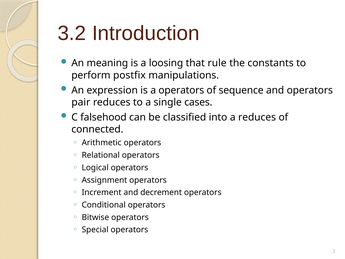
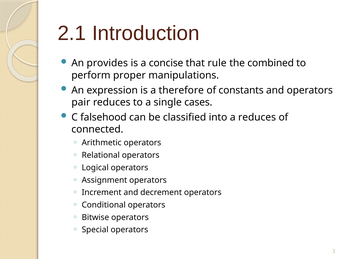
3.2: 3.2 -> 2.1
meaning: meaning -> provides
loosing: loosing -> concise
constants: constants -> combined
postfix: postfix -> proper
a operators: operators -> therefore
sequence: sequence -> constants
